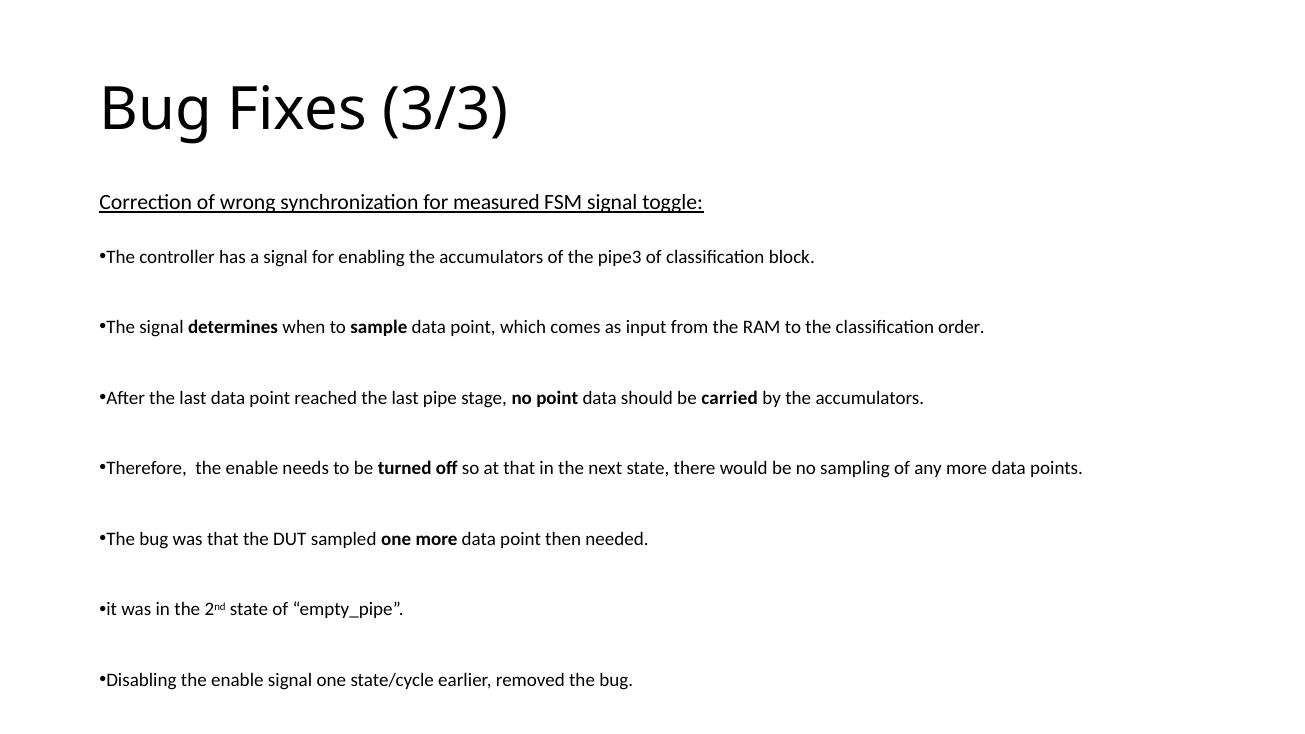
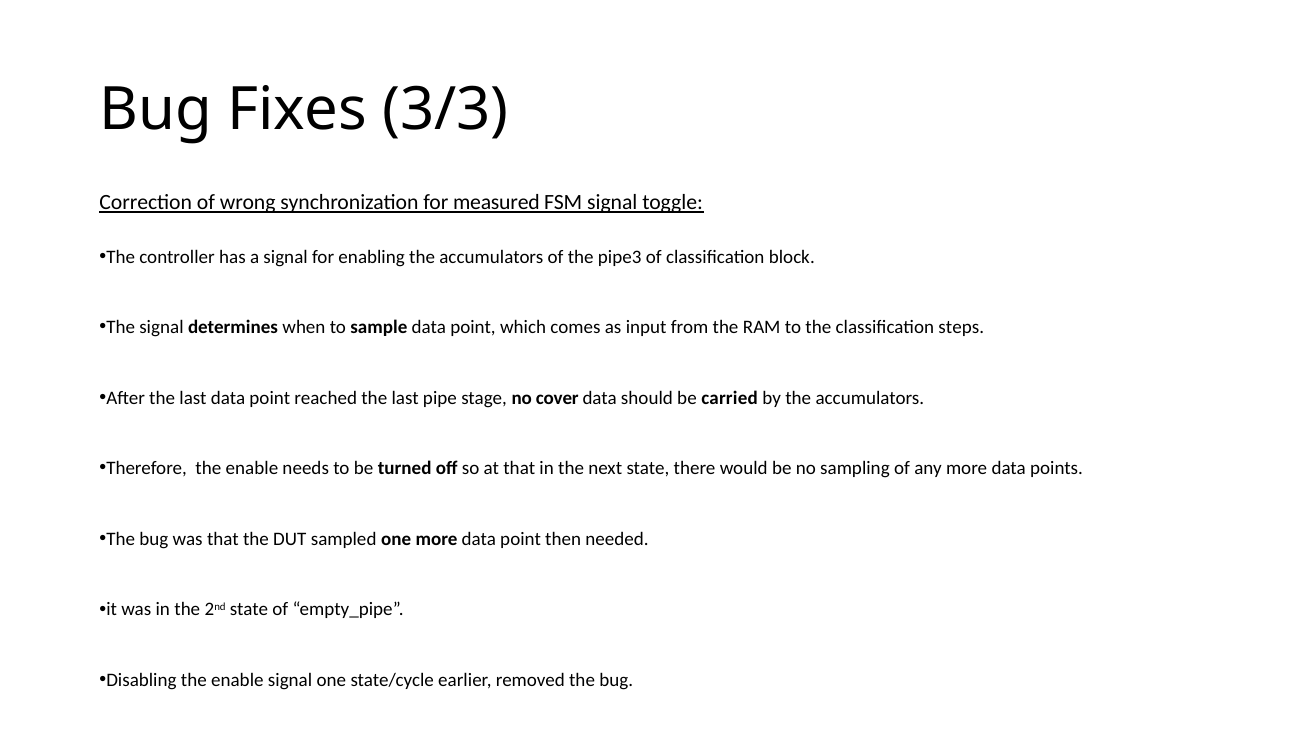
order: order -> steps
no point: point -> cover
